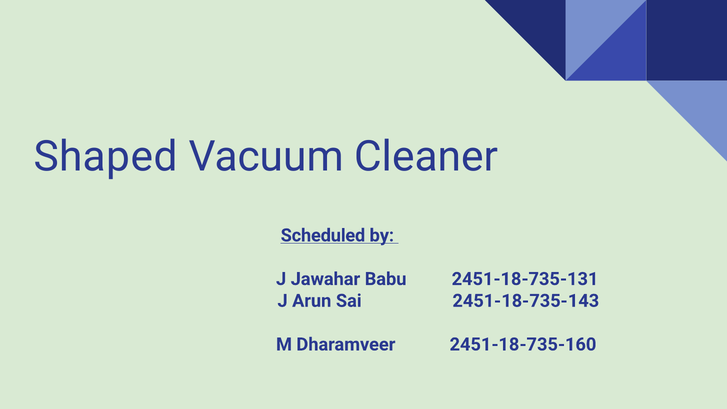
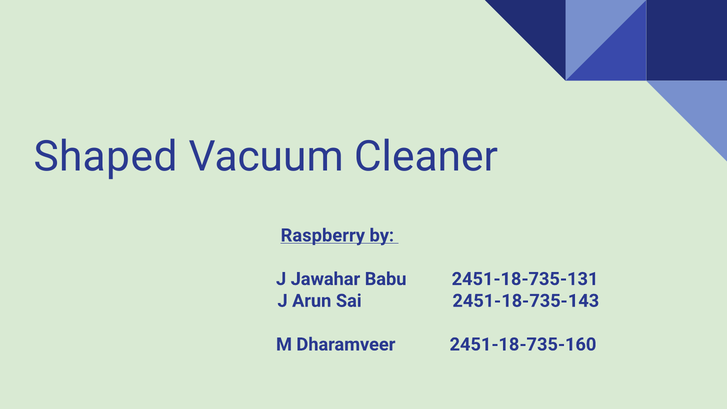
Scheduled: Scheduled -> Raspberry
